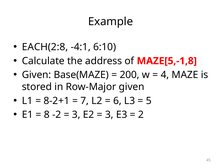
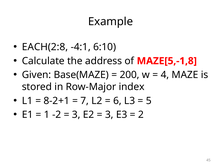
Row-Major given: given -> index
8: 8 -> 1
